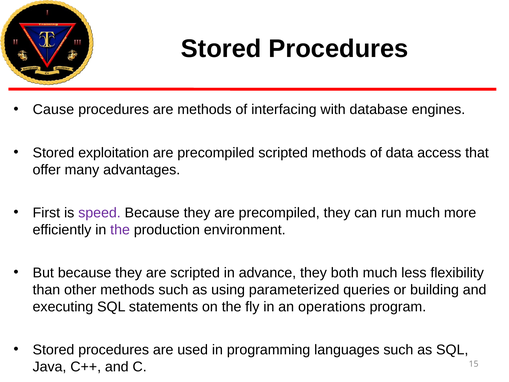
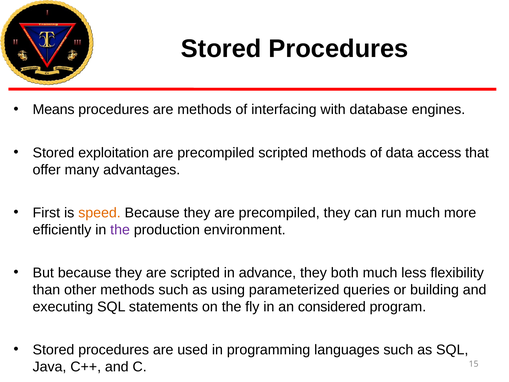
Cause: Cause -> Means
speed colour: purple -> orange
operations: operations -> considered
